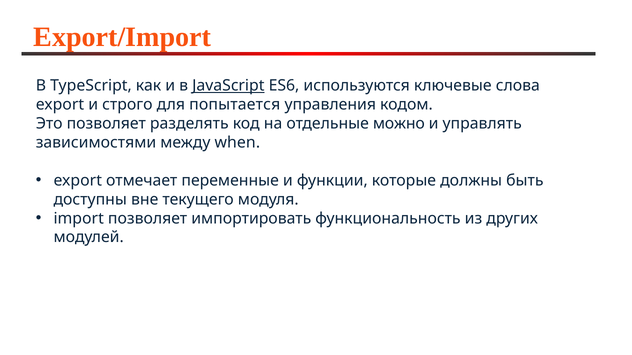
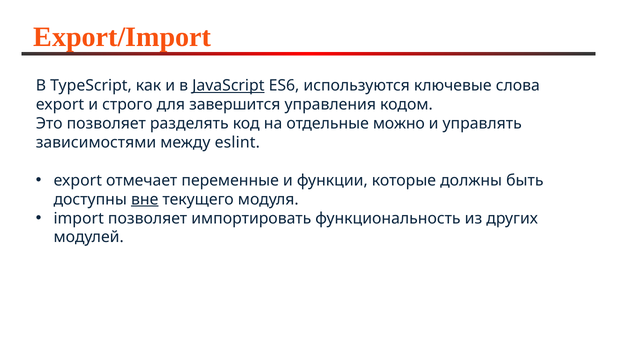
попытается: попытается -> завершится
when: when -> eslint
вне underline: none -> present
